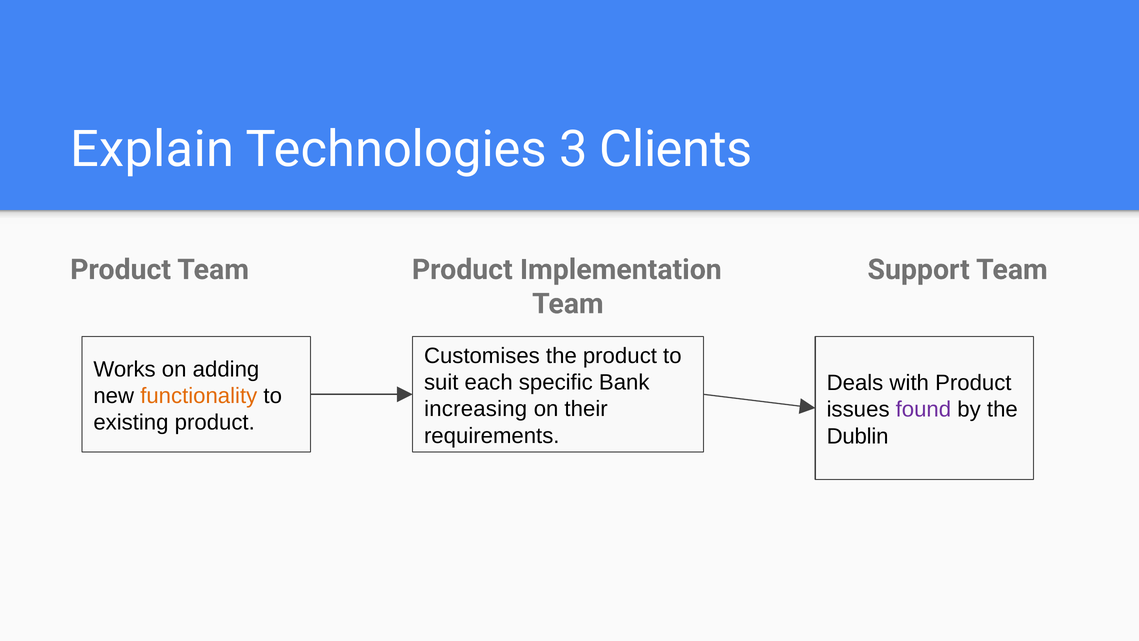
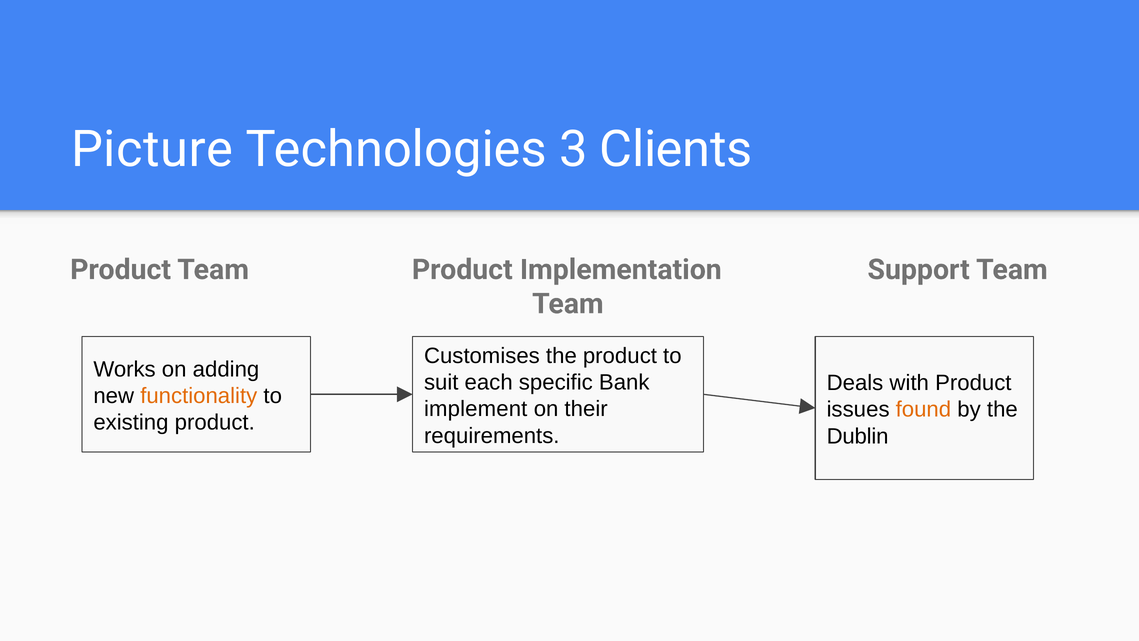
Explain: Explain -> Picture
increasing: increasing -> implement
found colour: purple -> orange
